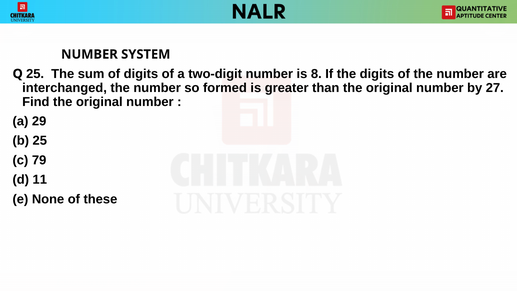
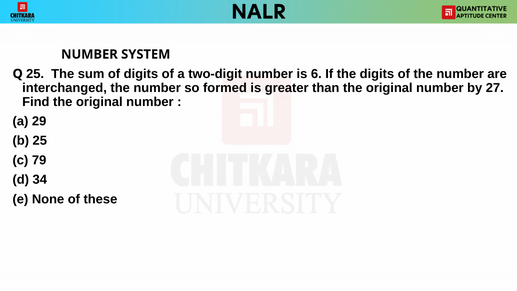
8: 8 -> 6
11: 11 -> 34
